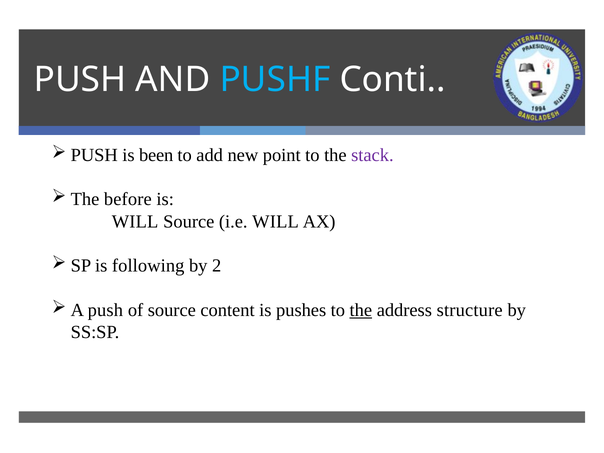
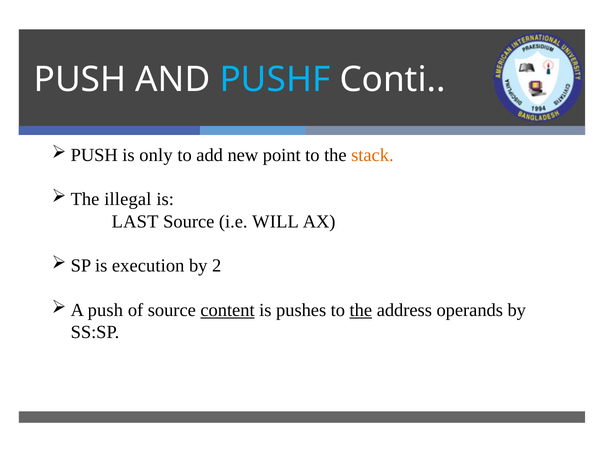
been: been -> only
stack colour: purple -> orange
before: before -> illegal
WILL at (135, 222): WILL -> LAST
following: following -> execution
content underline: none -> present
structure: structure -> operands
